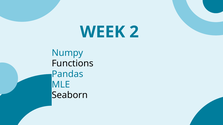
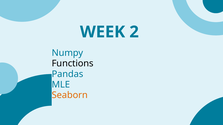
Seaborn colour: black -> orange
